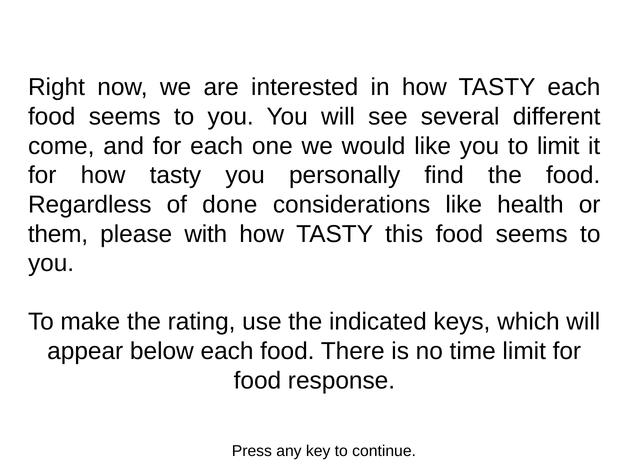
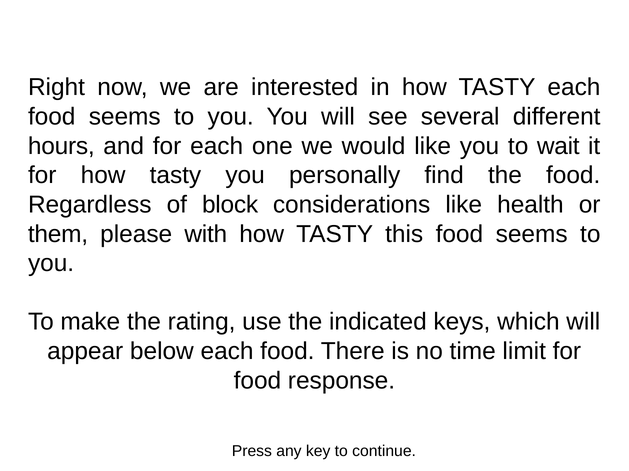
come: come -> hours
to limit: limit -> wait
done: done -> block
